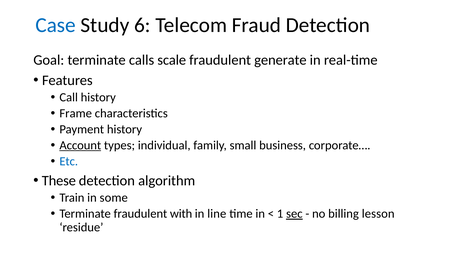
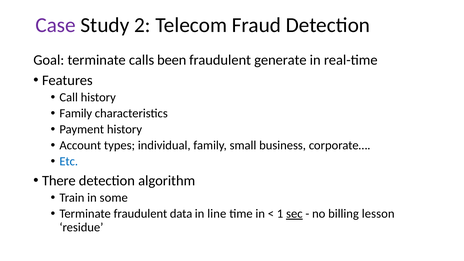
Case colour: blue -> purple
6: 6 -> 2
scale: scale -> been
Frame at (76, 113): Frame -> Family
Account underline: present -> none
These: These -> There
with: with -> data
